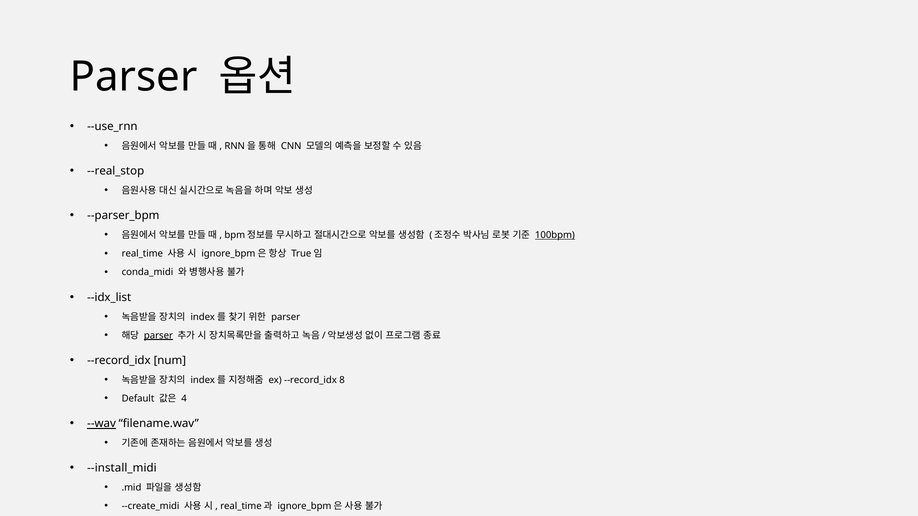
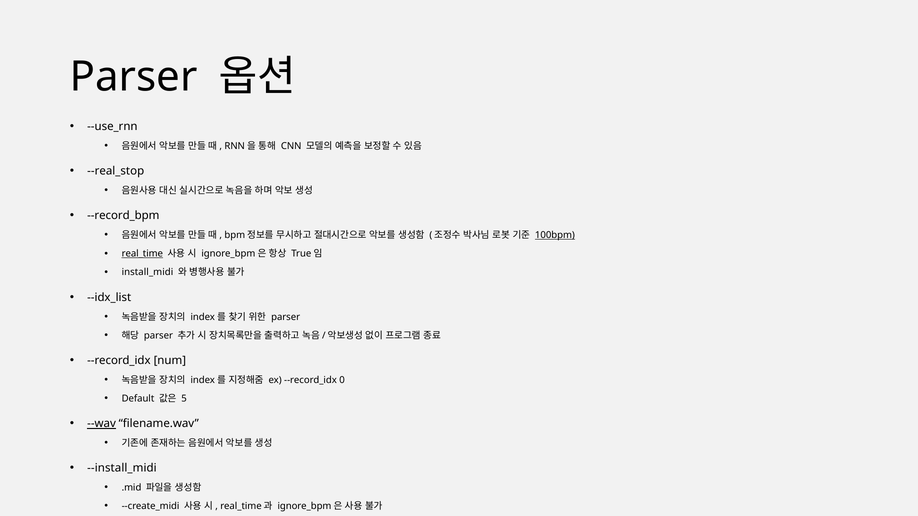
--parser_bpm: --parser_bpm -> --record_bpm
real_time underline: none -> present
conda_midi: conda_midi -> install_midi
parser at (158, 336) underline: present -> none
8: 8 -> 0
4: 4 -> 5
